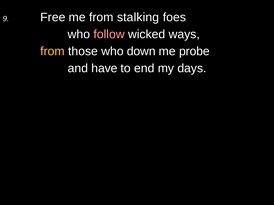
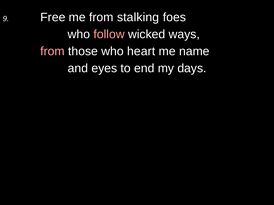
from at (53, 51) colour: yellow -> pink
down: down -> heart
probe: probe -> name
have: have -> eyes
